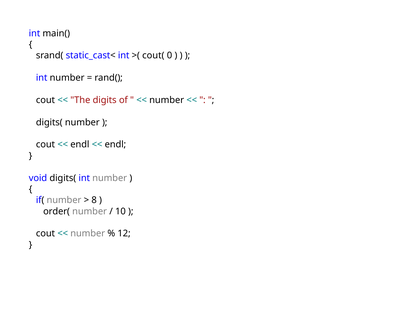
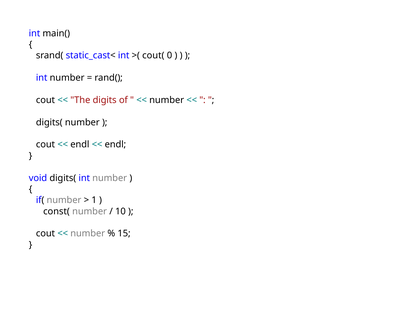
8: 8 -> 1
order(: order( -> const(
12: 12 -> 15
